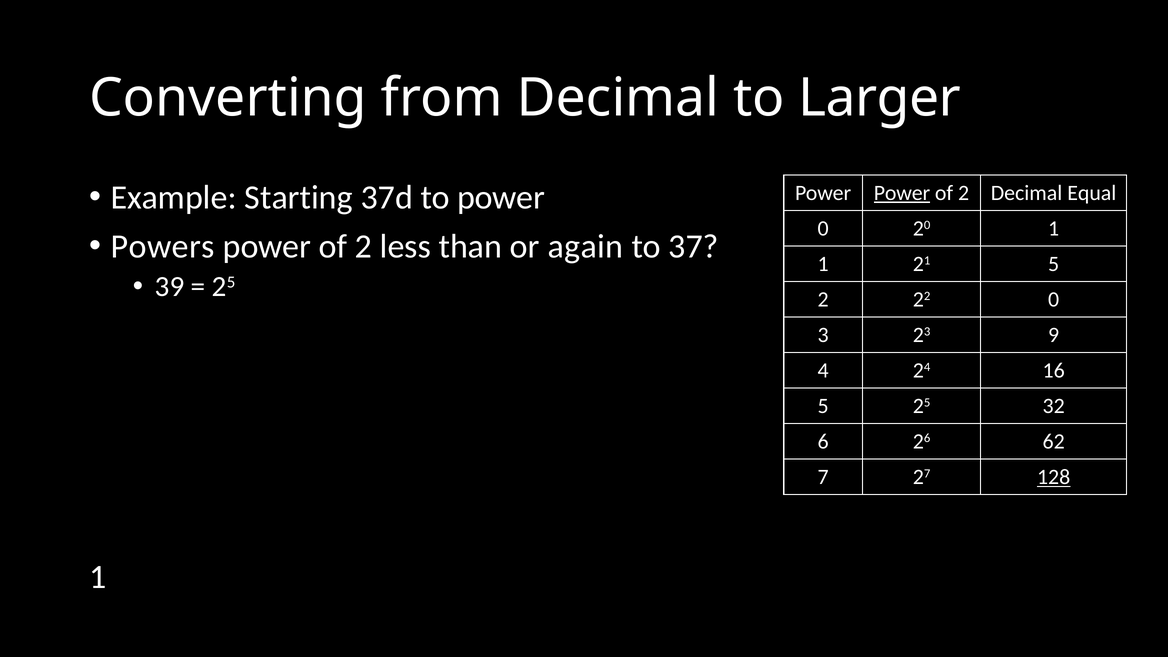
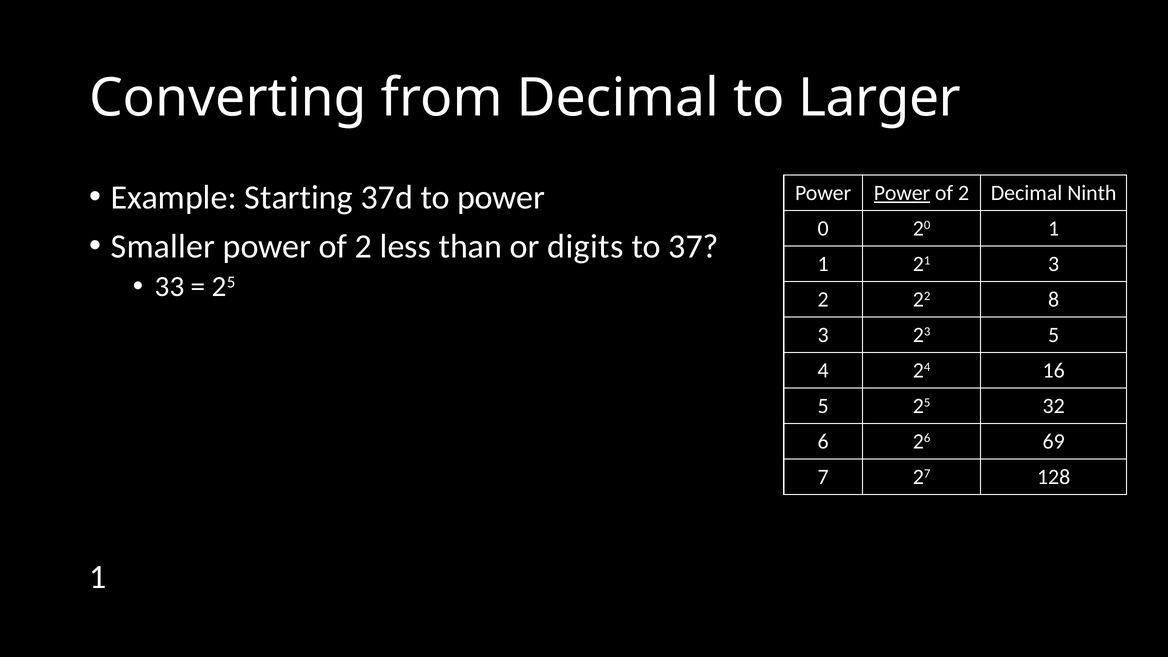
Equal: Equal -> Ninth
Powers: Powers -> Smaller
again: again -> digits
21 5: 5 -> 3
39: 39 -> 33
22 0: 0 -> 8
23 9: 9 -> 5
62: 62 -> 69
128 underline: present -> none
